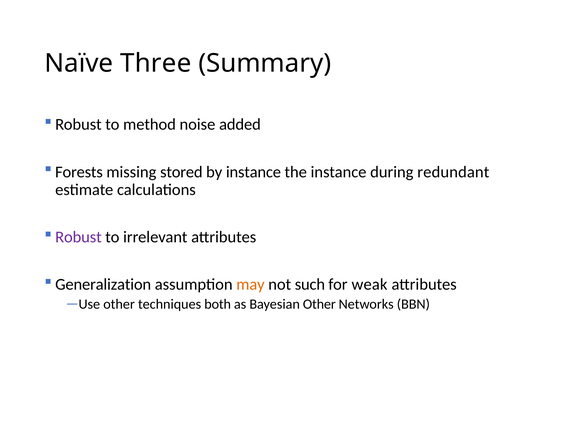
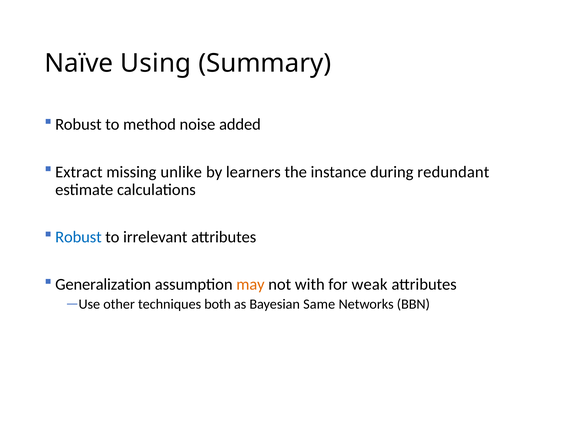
Three: Three -> Using
Forests: Forests -> Extract
stored: stored -> unlike
by instance: instance -> learners
Robust at (78, 237) colour: purple -> blue
such: such -> with
Bayesian Other: Other -> Same
